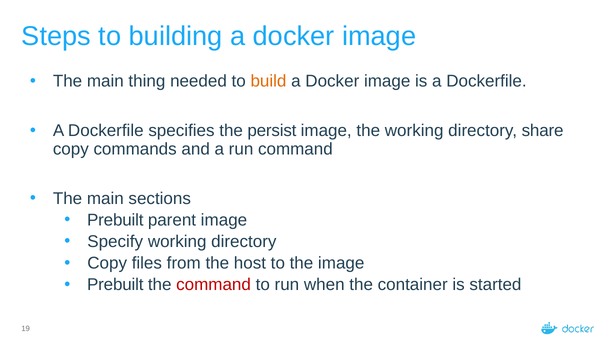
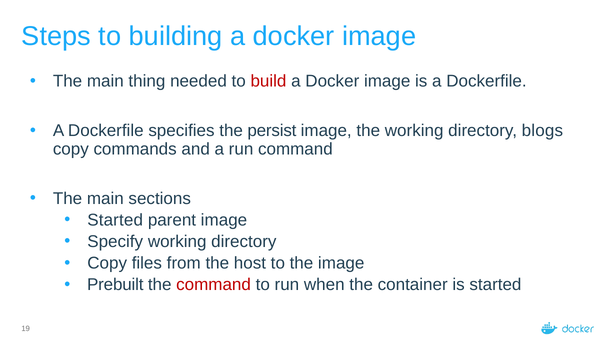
build colour: orange -> red
share: share -> blogs
Prebuilt at (115, 220): Prebuilt -> Started
